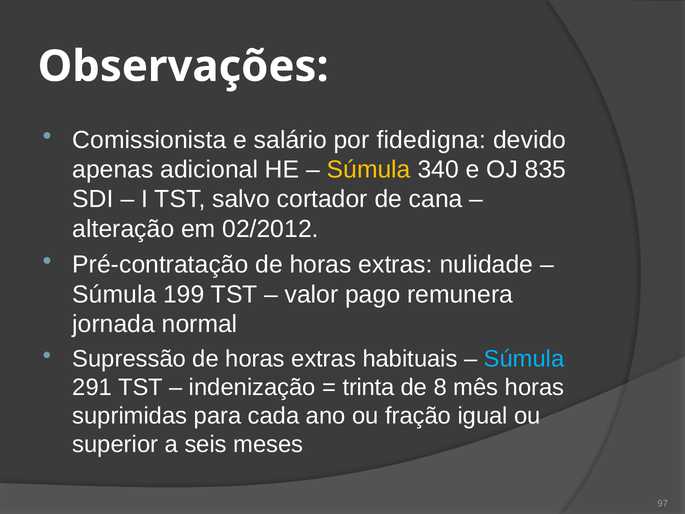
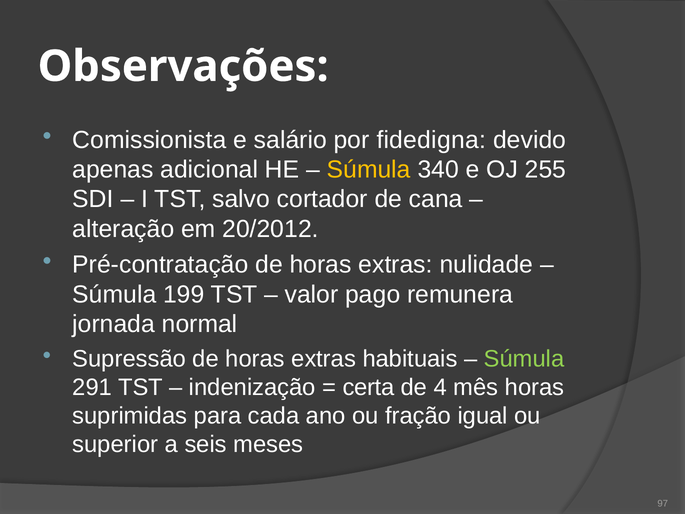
835: 835 -> 255
02/2012: 02/2012 -> 20/2012
Súmula at (524, 359) colour: light blue -> light green
trinta: trinta -> certa
8: 8 -> 4
